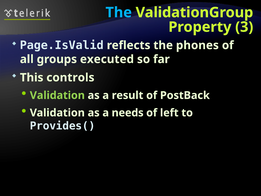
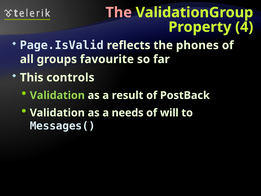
The at (119, 12) colour: light blue -> pink
3: 3 -> 4
executed: executed -> favourite
left: left -> will
Provides(: Provides( -> Messages(
